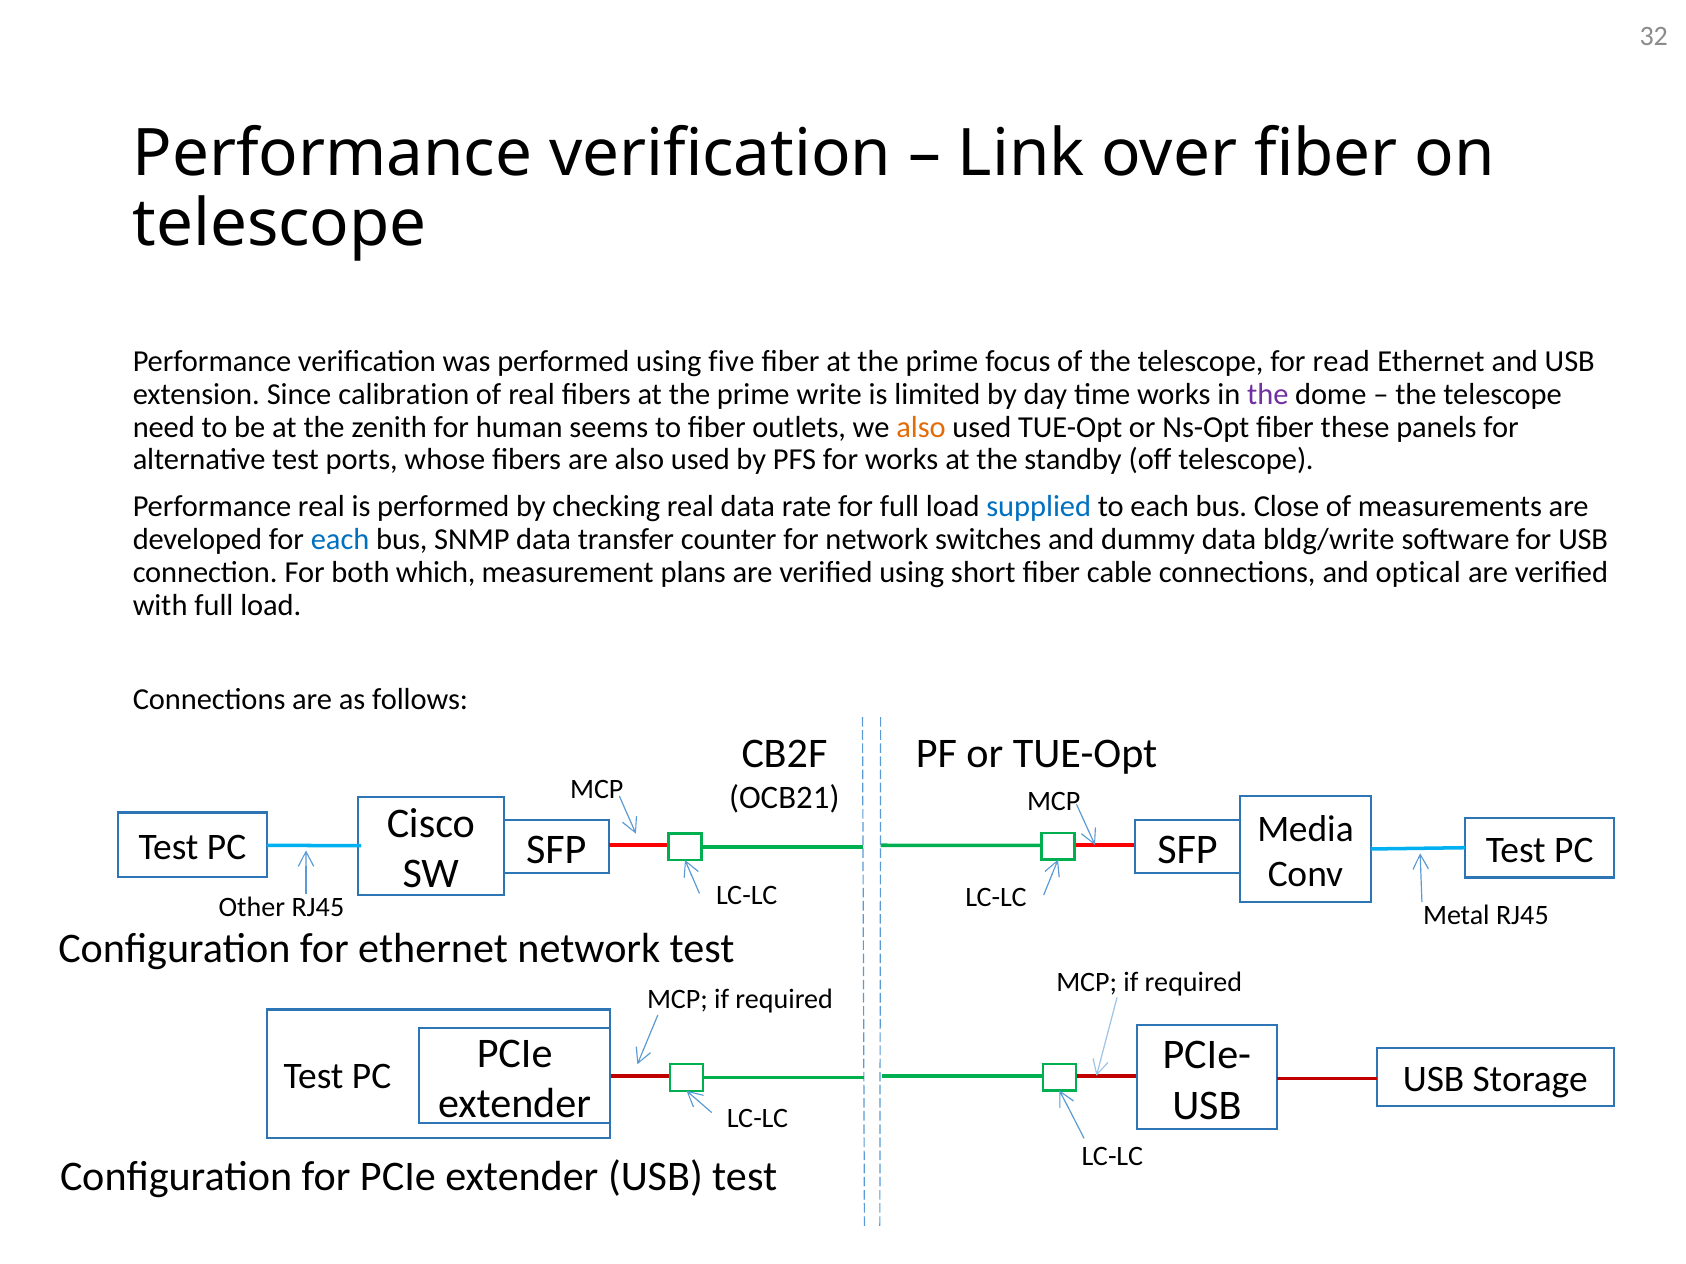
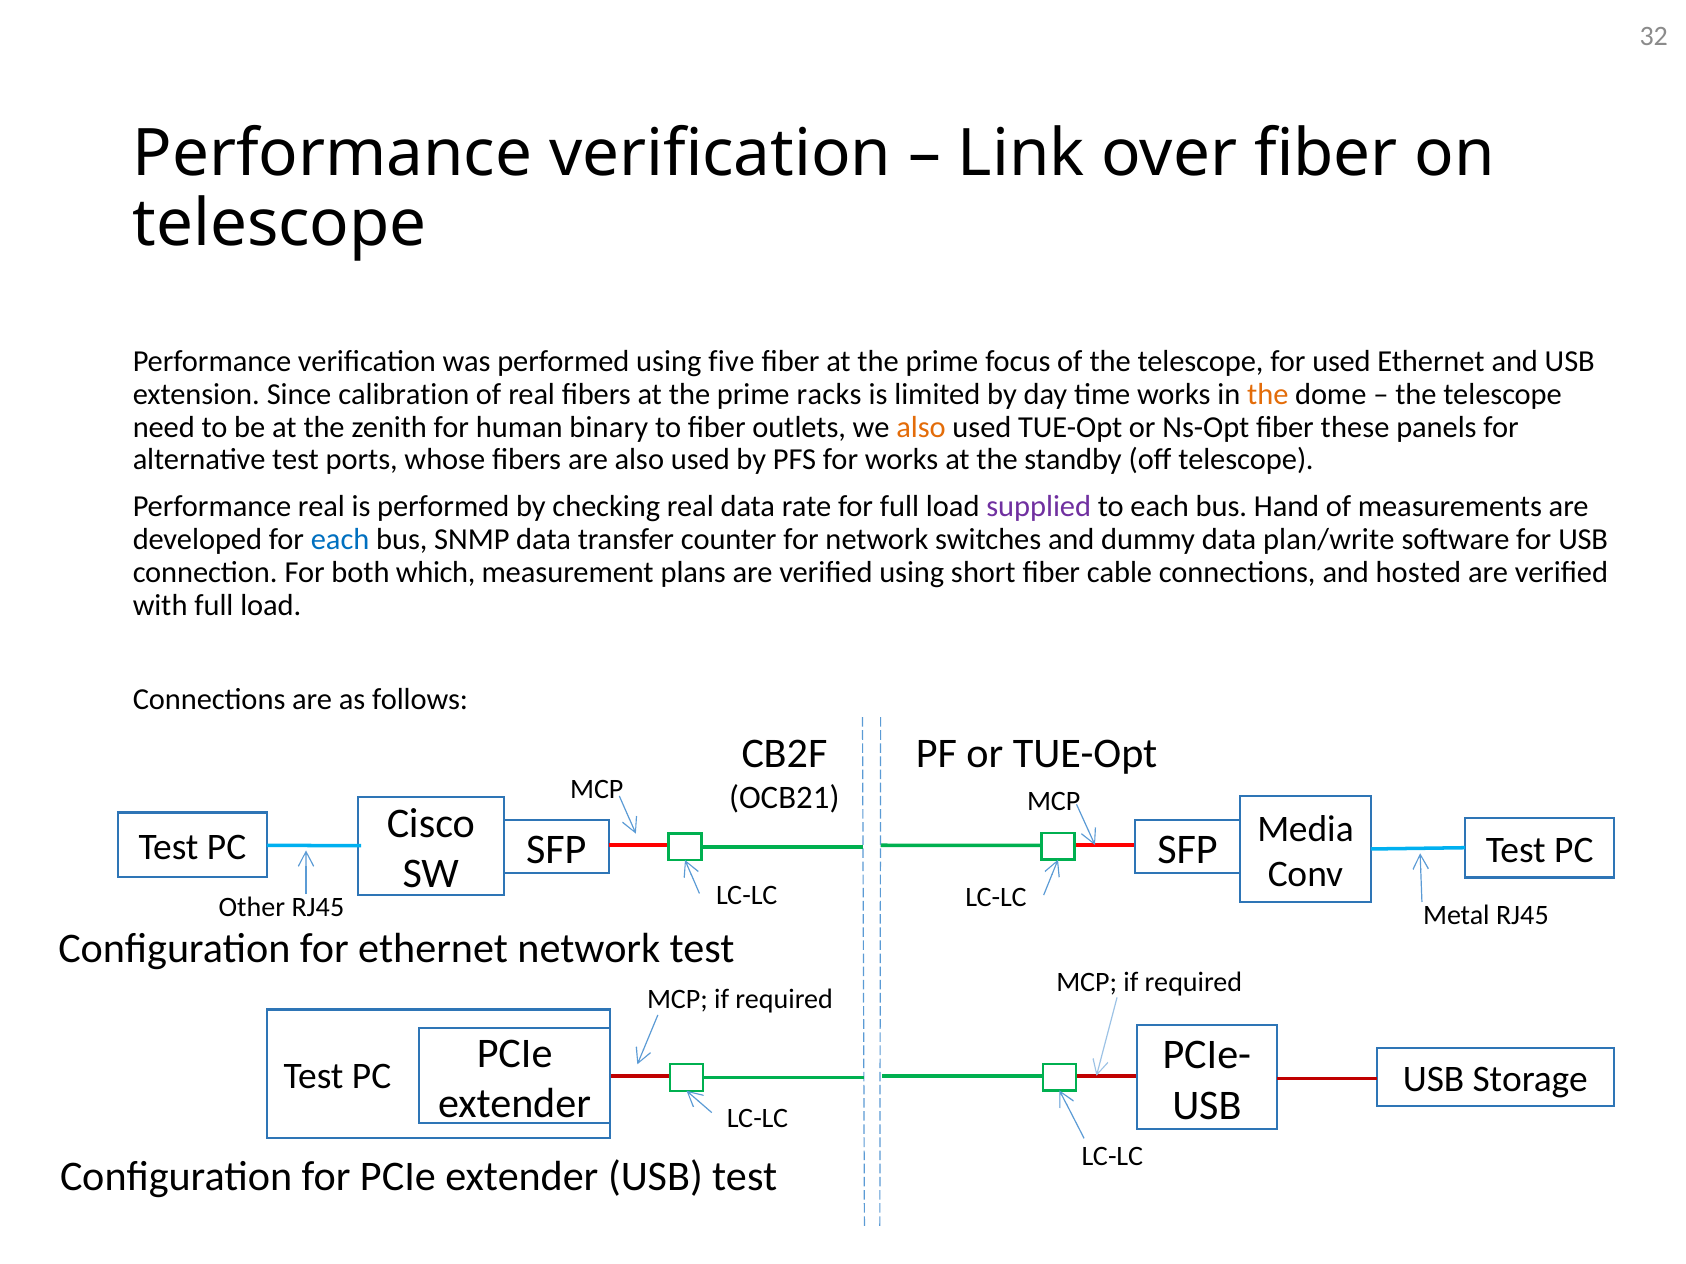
for read: read -> used
write: write -> racks
the at (1268, 394) colour: purple -> orange
seems: seems -> binary
supplied colour: blue -> purple
Close: Close -> Hand
bldg/write: bldg/write -> plan/write
optical: optical -> hosted
